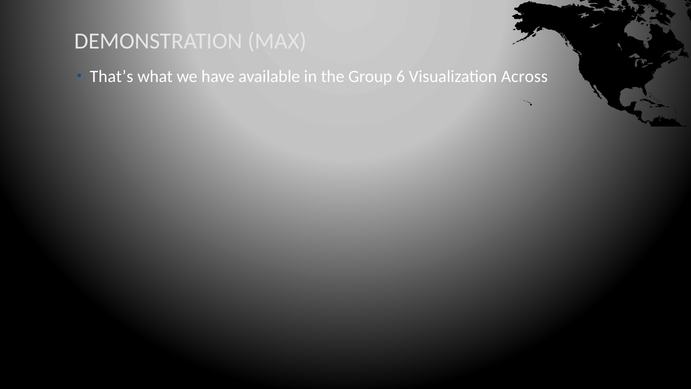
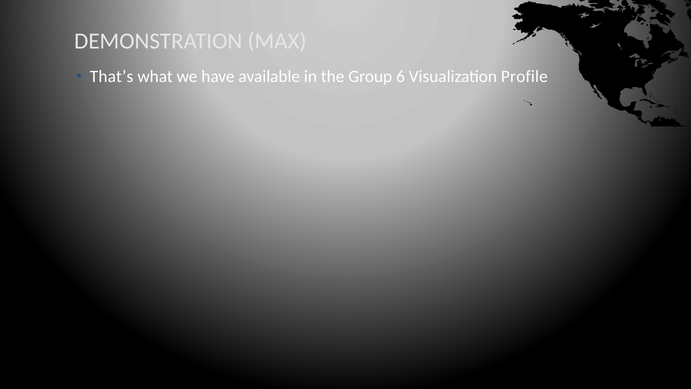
Across: Across -> Profile
